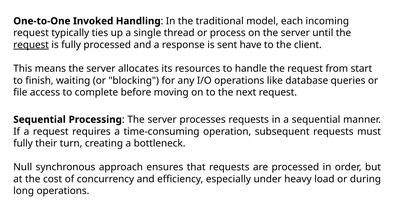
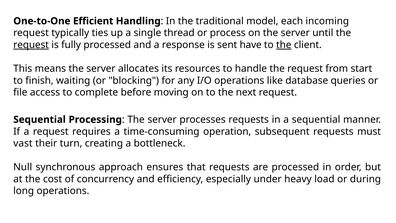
Invoked: Invoked -> Efficient
the at (284, 45) underline: none -> present
fully at (23, 143): fully -> vast
